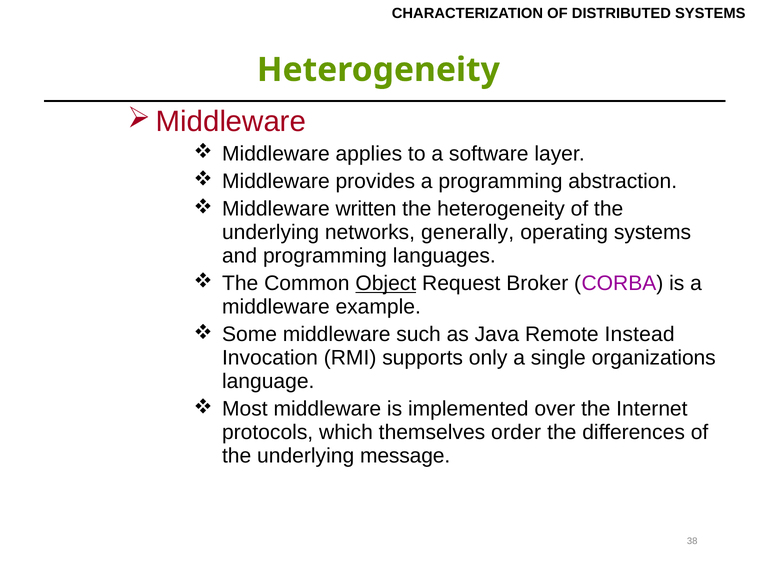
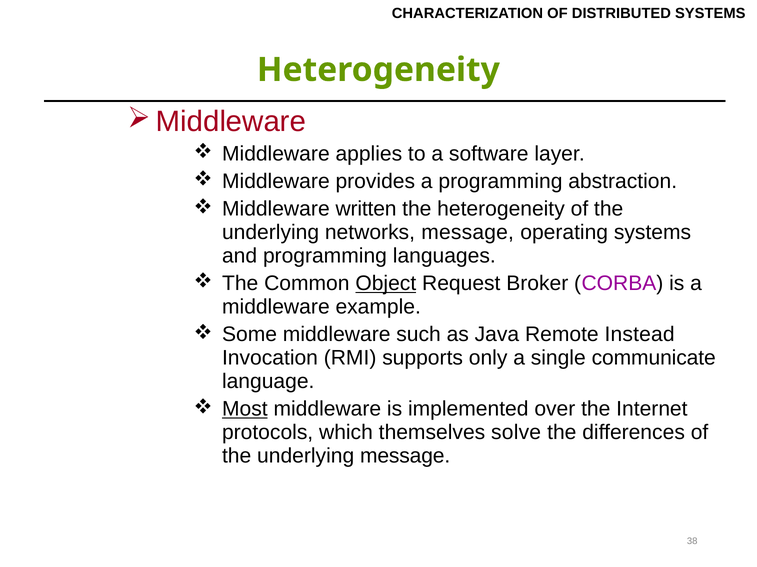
networks generally: generally -> message
organizations: organizations -> communicate
Most underline: none -> present
order: order -> solve
